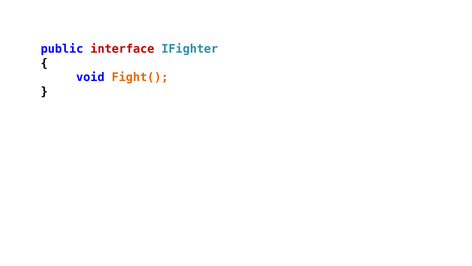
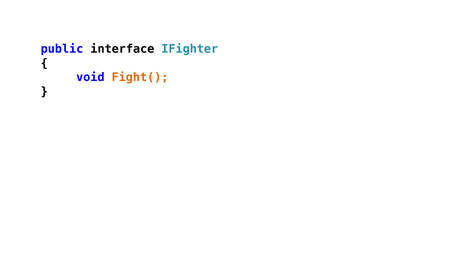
interface colour: red -> black
